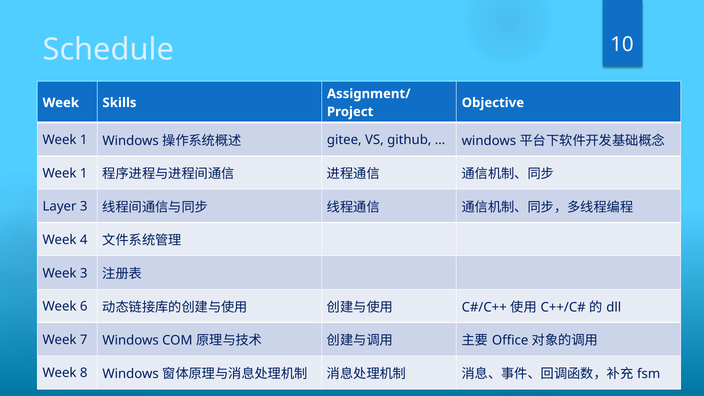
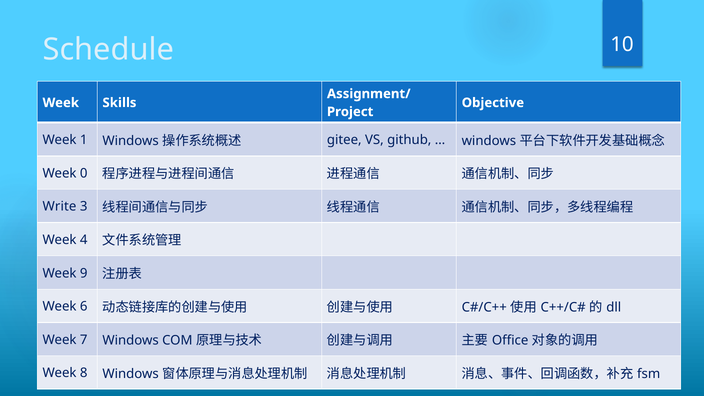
1 at (84, 173): 1 -> 0
Layer: Layer -> Write
Week 3: 3 -> 9
